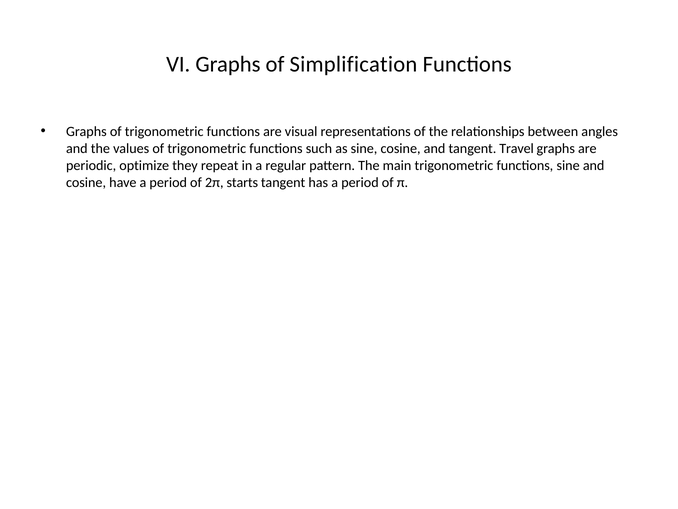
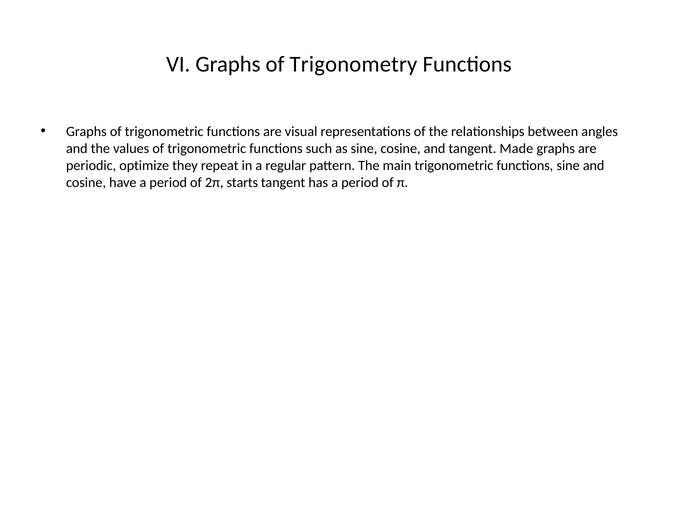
Simplification: Simplification -> Trigonometry
Travel: Travel -> Made
